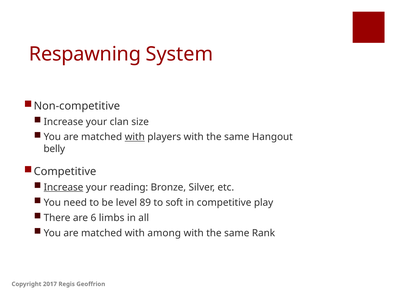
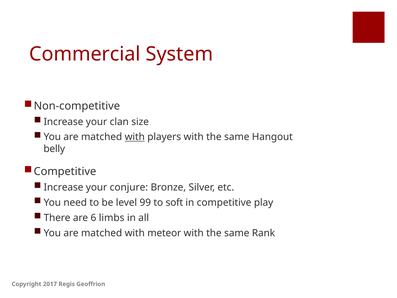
Respawning: Respawning -> Commercial
Increase at (64, 187) underline: present -> none
reading: reading -> conjure
89: 89 -> 99
among: among -> meteor
